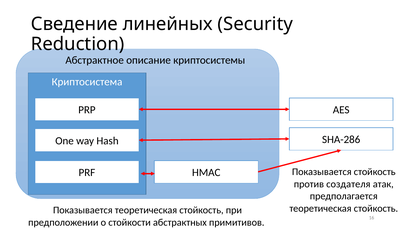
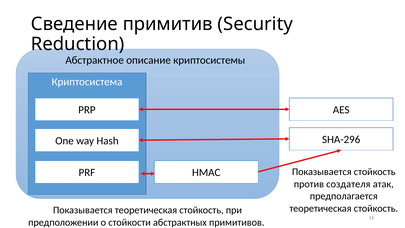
линейных: линейных -> примитив
SHA-286: SHA-286 -> SHA-296
